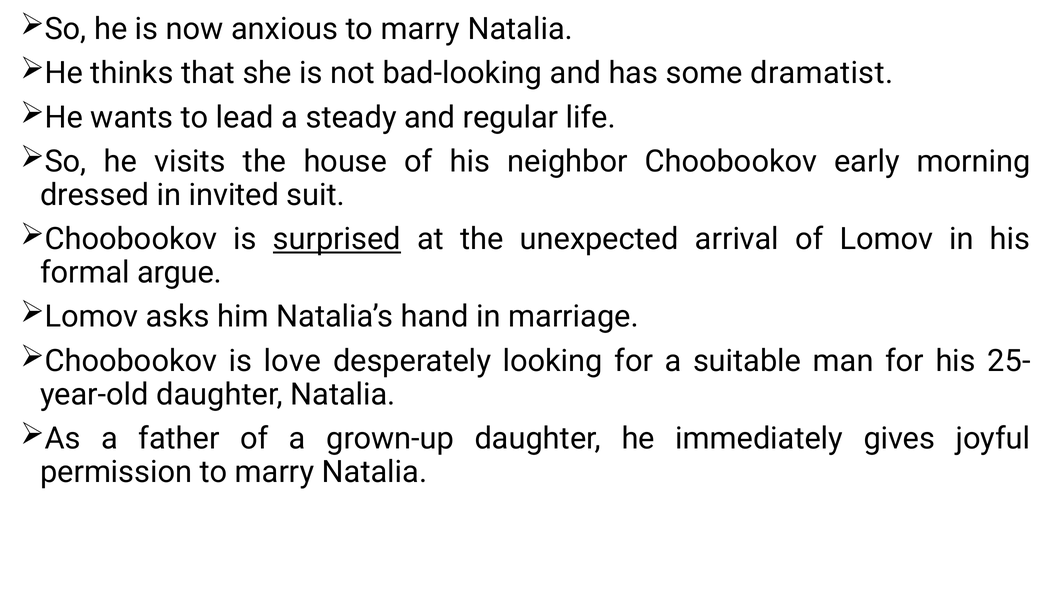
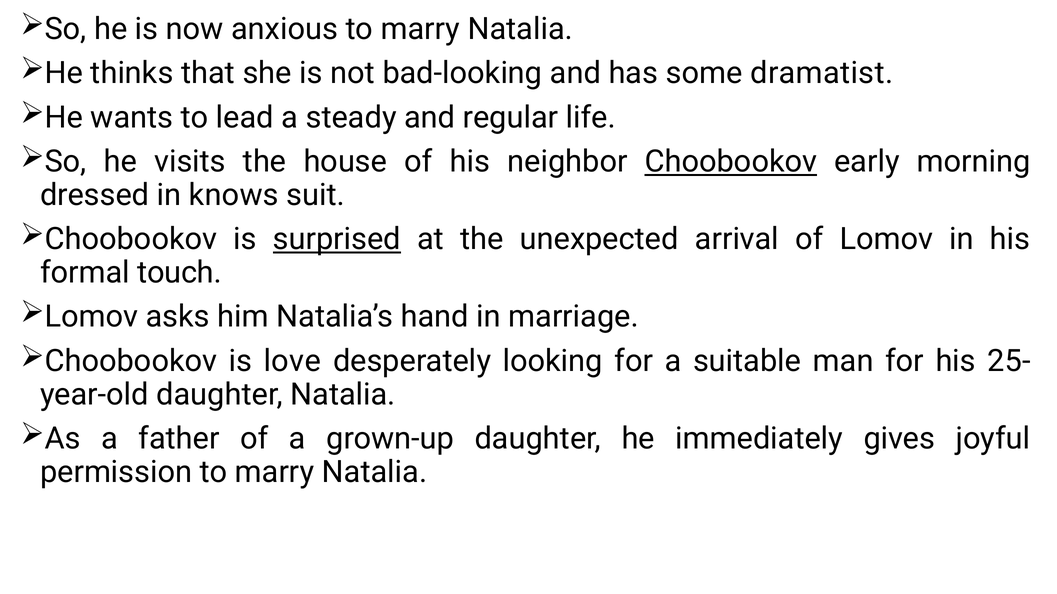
Choobookov at (731, 162) underline: none -> present
invited: invited -> knows
argue: argue -> touch
